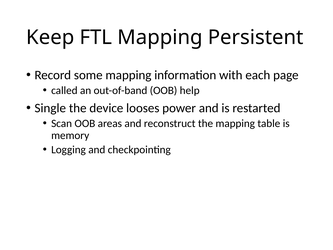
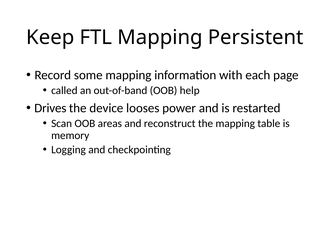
Single: Single -> Drives
